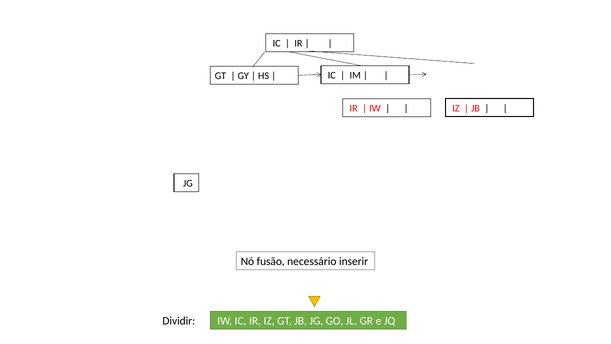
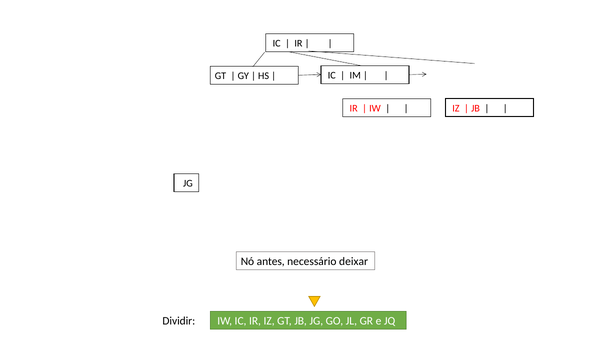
fusão: fusão -> antes
inserir: inserir -> deixar
